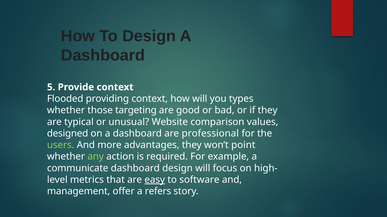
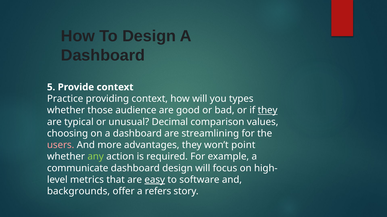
Flooded: Flooded -> Practice
targeting: targeting -> audience
they at (268, 111) underline: none -> present
Website: Website -> Decimal
designed: designed -> choosing
professional: professional -> streamlining
users colour: light green -> pink
management: management -> backgrounds
